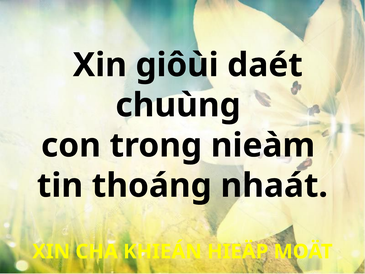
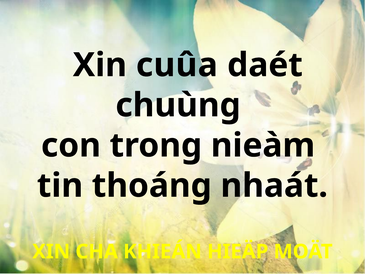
giôùi: giôùi -> cuûa
